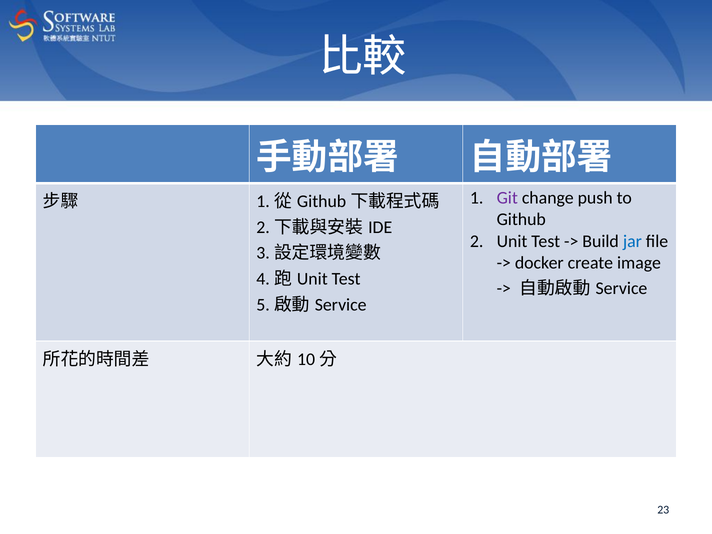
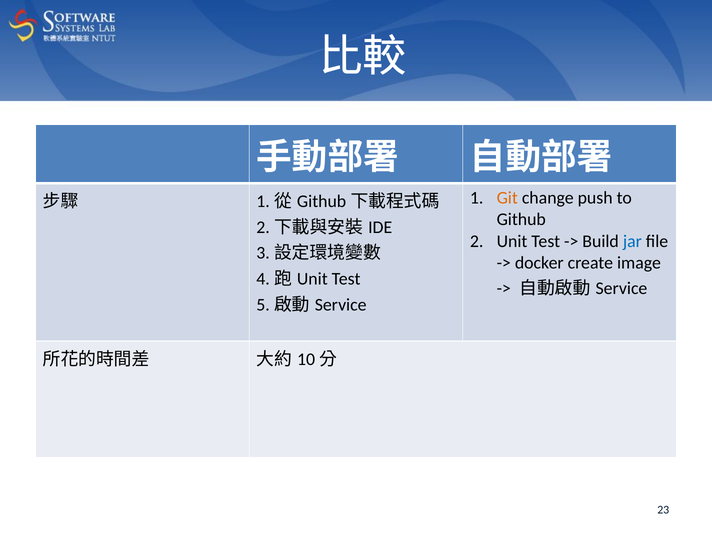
Git colour: purple -> orange
